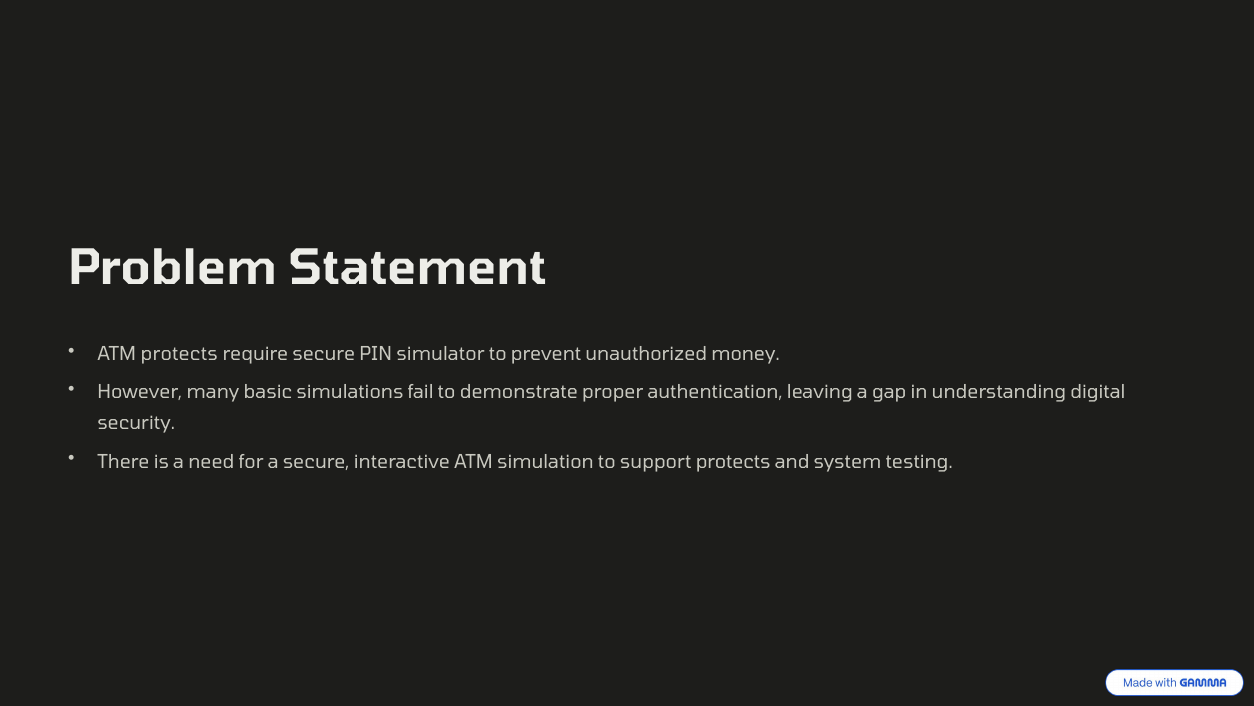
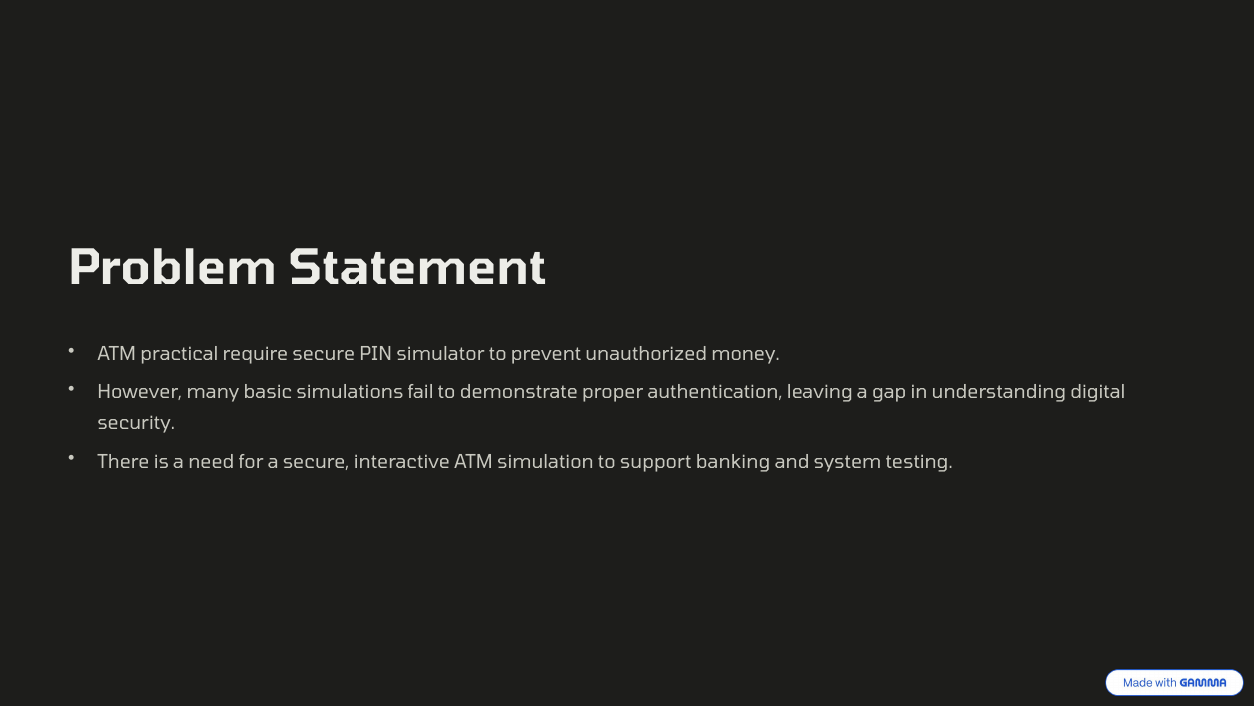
ATM protects: protects -> practical
support protects: protects -> banking
